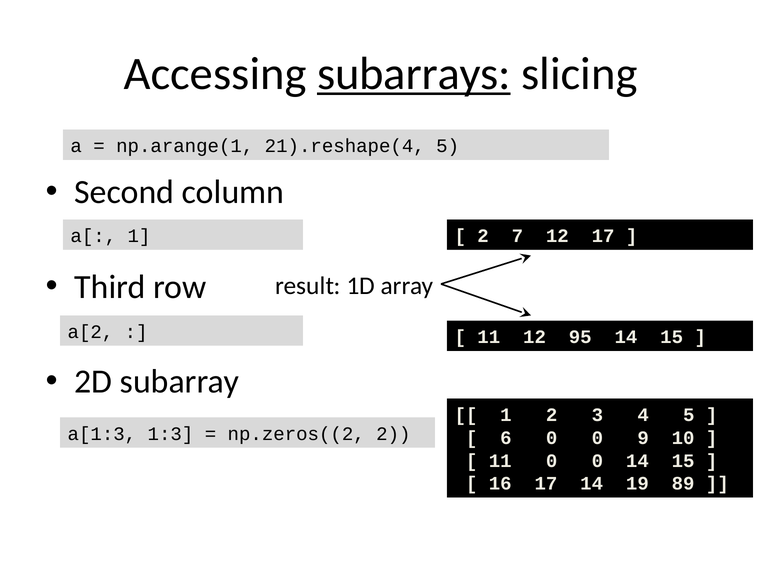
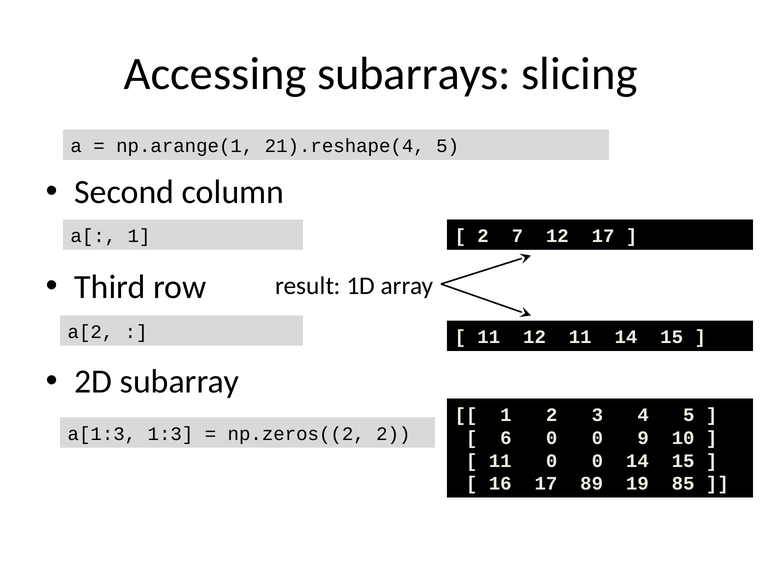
subarrays underline: present -> none
12 95: 95 -> 11
17 14: 14 -> 89
89: 89 -> 85
